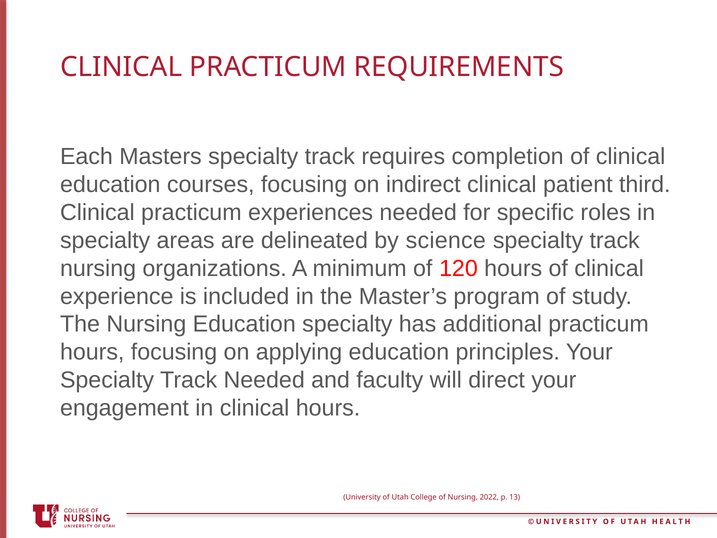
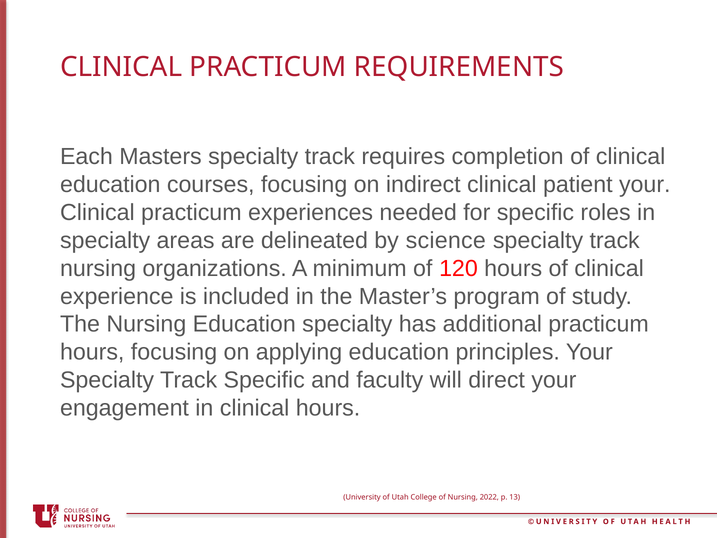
patient third: third -> your
Track Needed: Needed -> Specific
